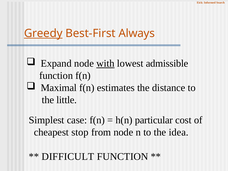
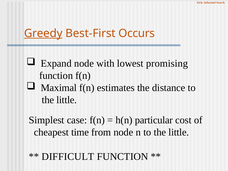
Always: Always -> Occurs
with underline: present -> none
admissible: admissible -> promising
stop: stop -> time
n to the idea: idea -> little
